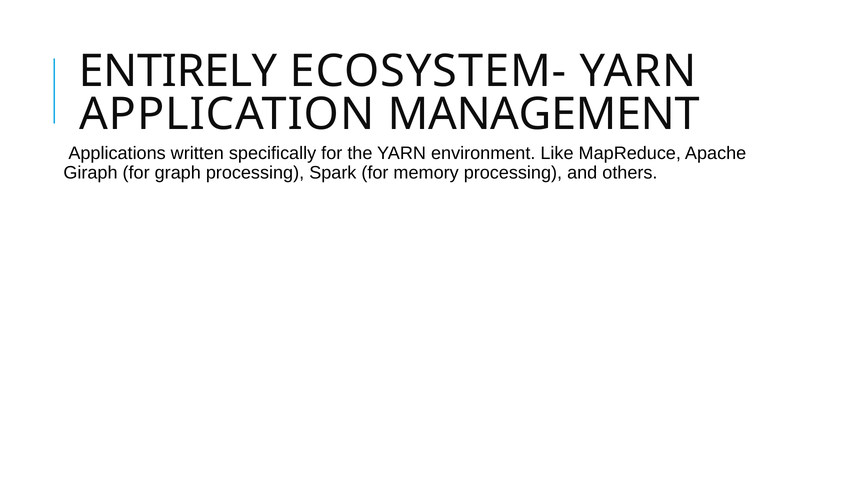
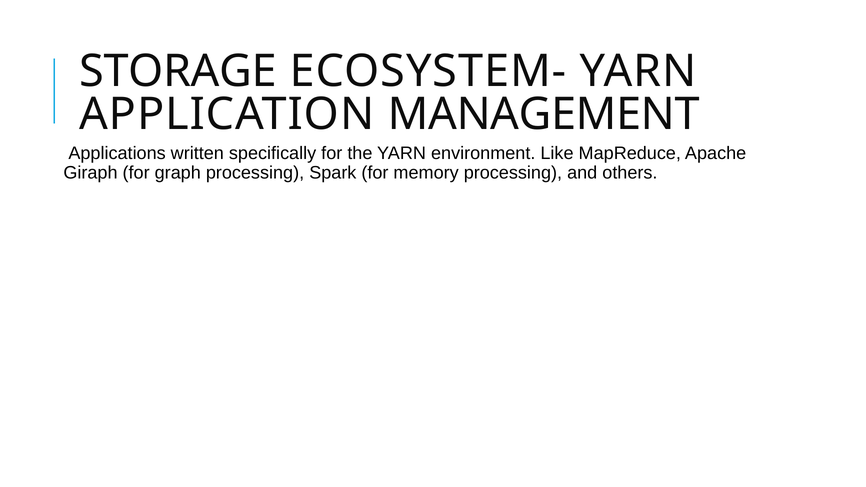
ENTIRELY: ENTIRELY -> STORAGE
